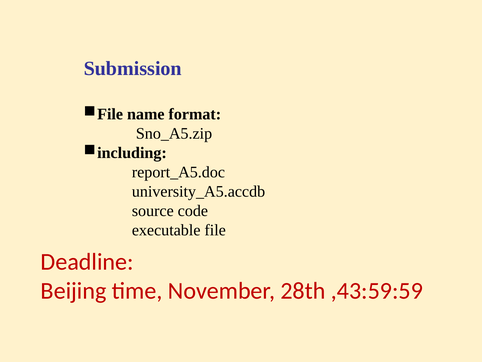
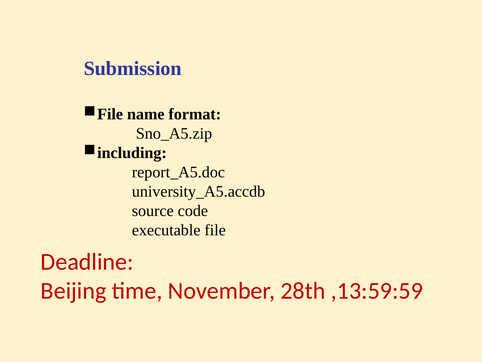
,43:59:59: ,43:59:59 -> ,13:59:59
